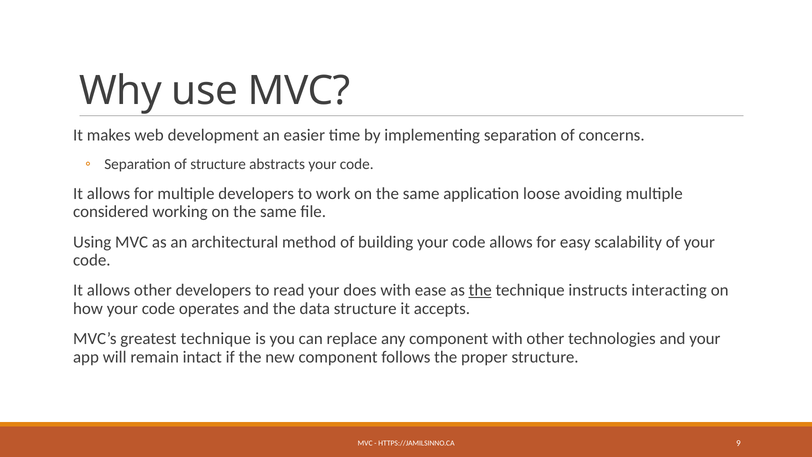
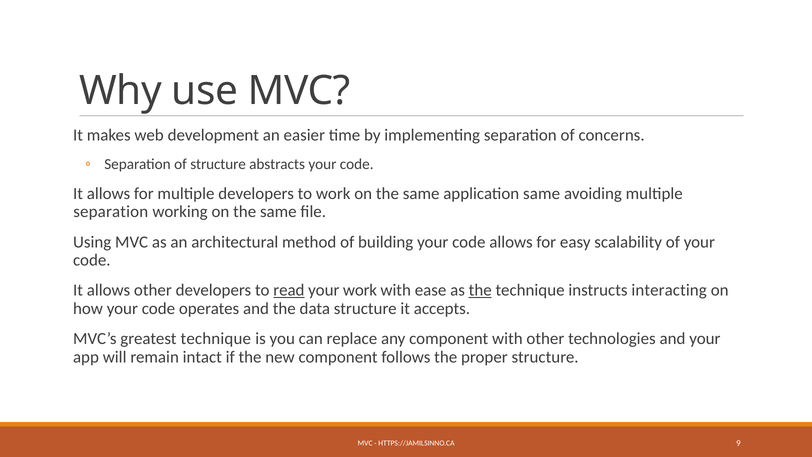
application loose: loose -> same
considered at (111, 212): considered -> separation
read underline: none -> present
your does: does -> work
